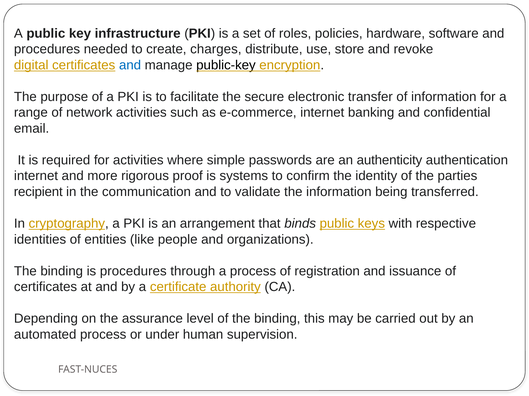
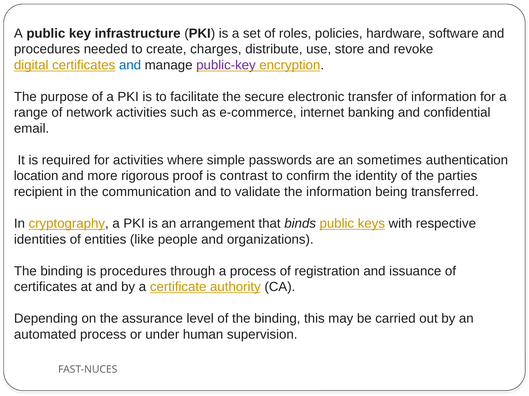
public-key colour: black -> purple
authenticity: authenticity -> sometimes
internet at (36, 176): internet -> location
systems: systems -> contrast
